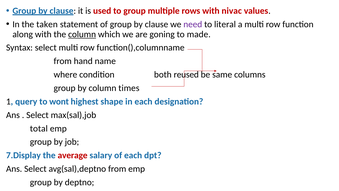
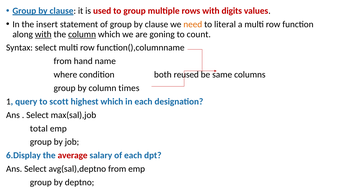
nivac: nivac -> digits
taken: taken -> insert
need colour: purple -> orange
with at (43, 34) underline: none -> present
made: made -> count
wont: wont -> scott
highest shape: shape -> which
7.Display: 7.Display -> 6.Display
